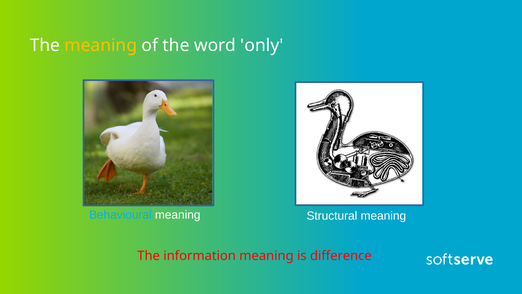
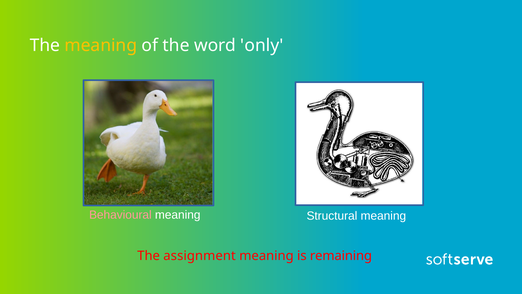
Behavioural colour: light blue -> pink
information: information -> assignment
difference: difference -> remaining
